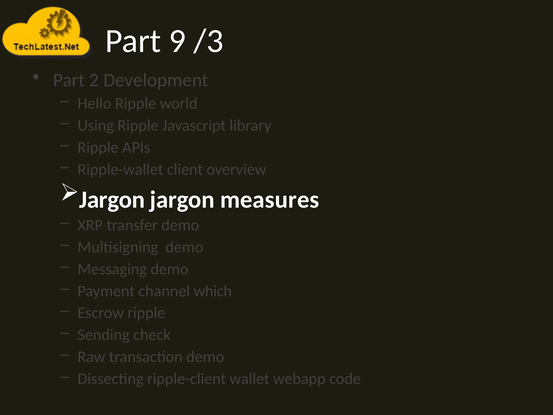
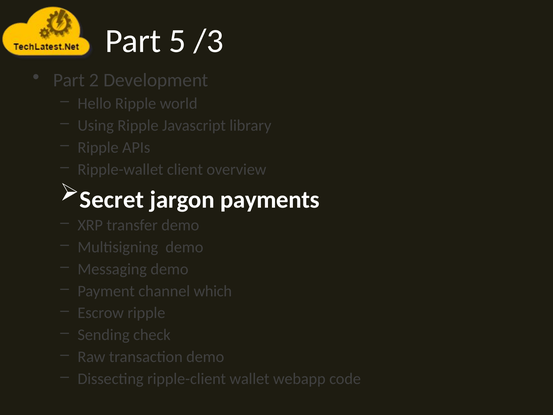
9: 9 -> 5
Jargon at (112, 199): Jargon -> Secret
measures: measures -> payments
